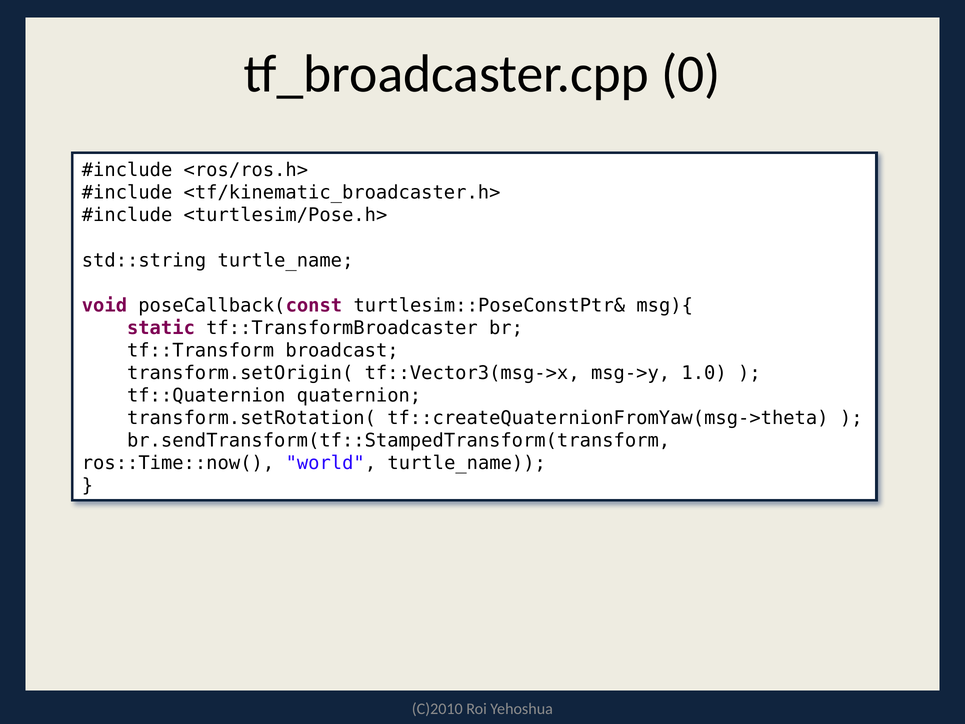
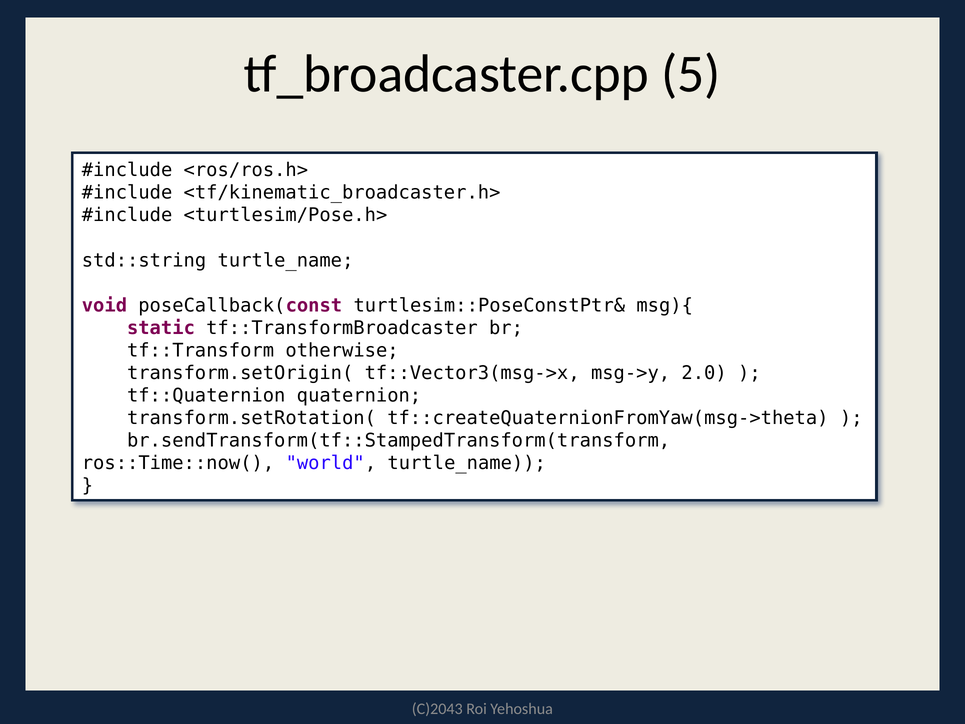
0: 0 -> 5
broadcast: broadcast -> otherwise
1.0: 1.0 -> 2.0
C)2010: C)2010 -> C)2043
